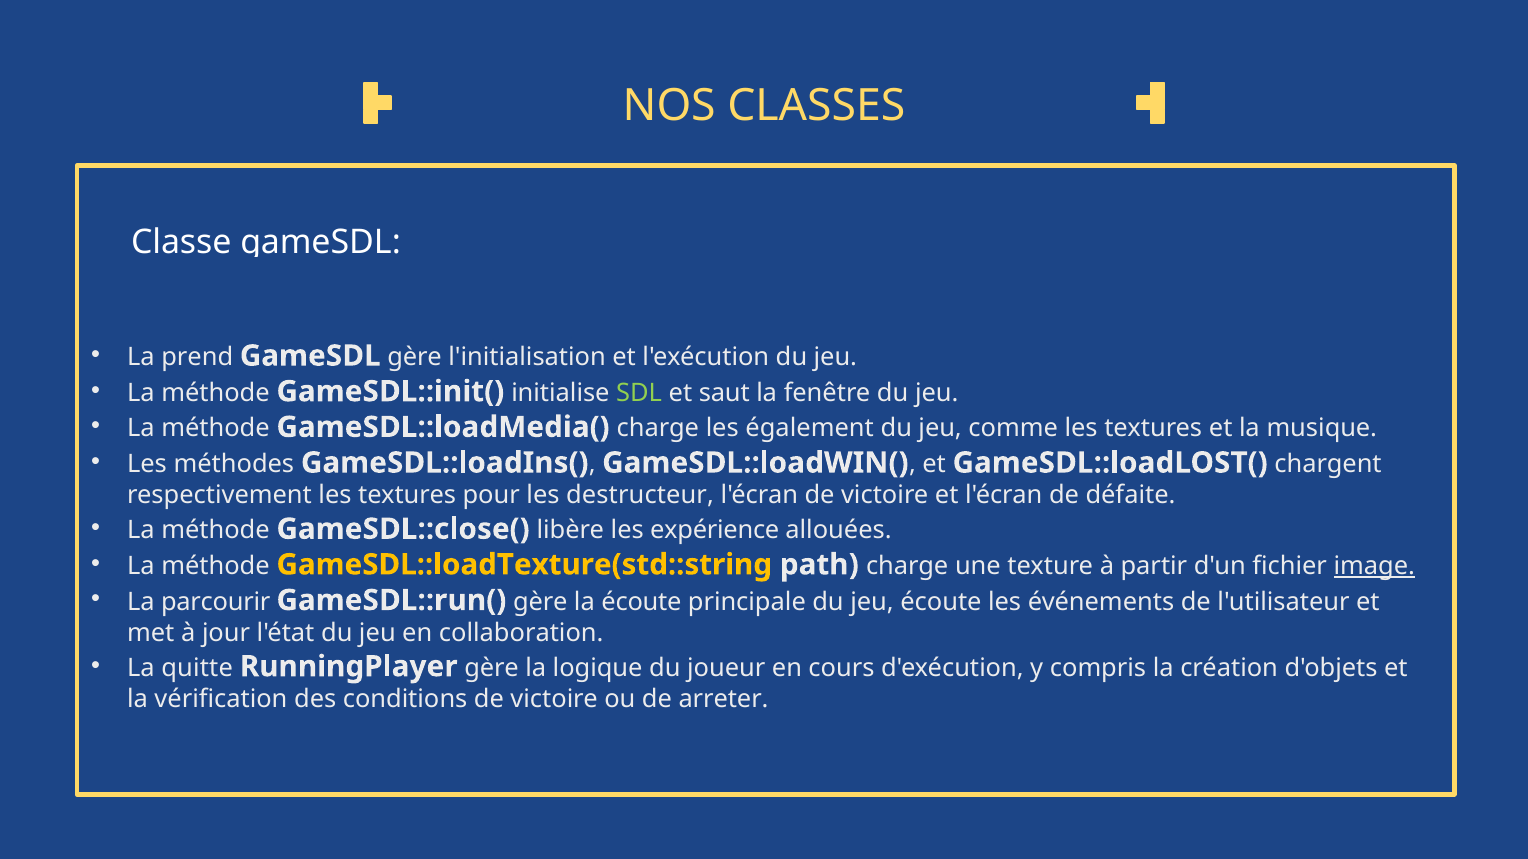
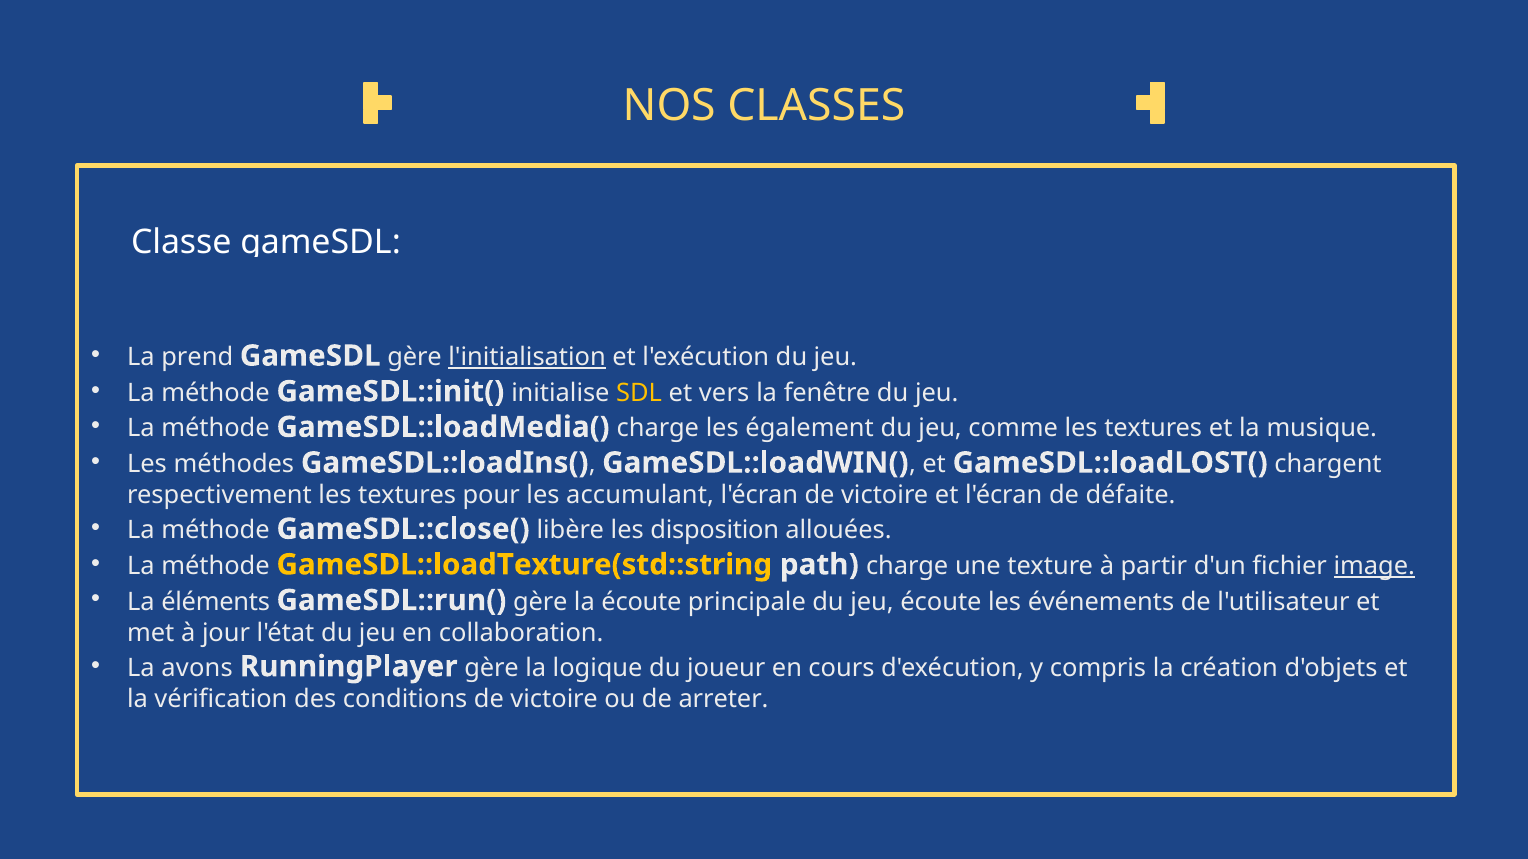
l'initialisation underline: none -> present
SDL colour: light green -> yellow
saut: saut -> vers
destructeur: destructeur -> accumulant
expérience: expérience -> disposition
parcourir: parcourir -> éléments
quitte: quitte -> avons
